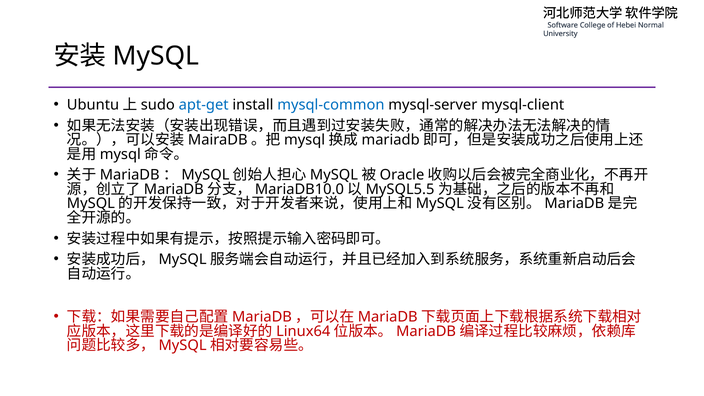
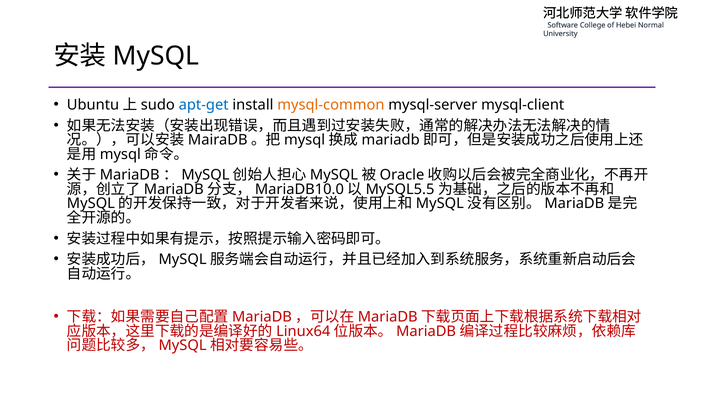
mysql-common colour: blue -> orange
